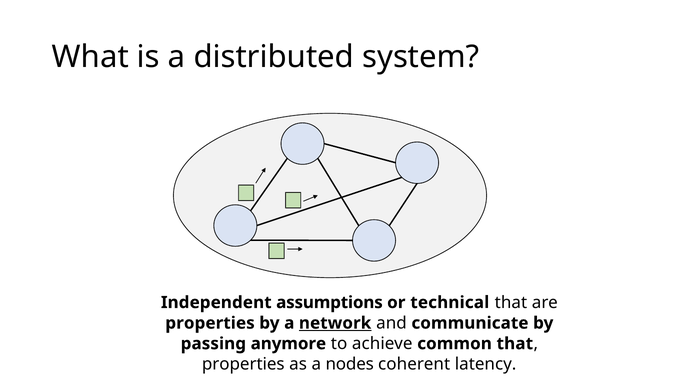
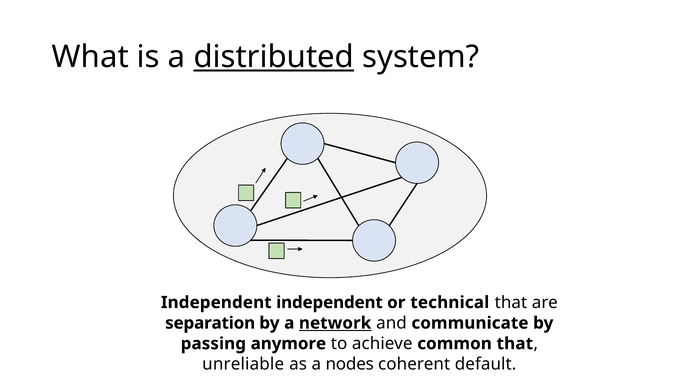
distributed underline: none -> present
Independent assumptions: assumptions -> independent
properties at (210, 323): properties -> separation
properties at (243, 364): properties -> unreliable
latency: latency -> default
